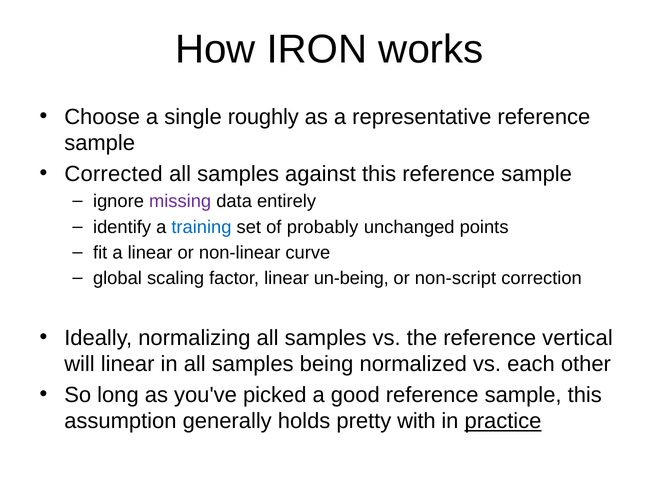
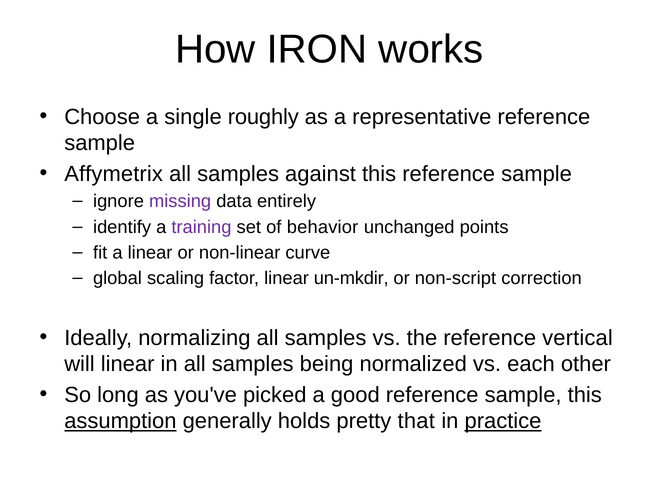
Corrected: Corrected -> Affymetrix
training colour: blue -> purple
probably: probably -> behavior
un-being: un-being -> un-mkdir
assumption underline: none -> present
with: with -> that
